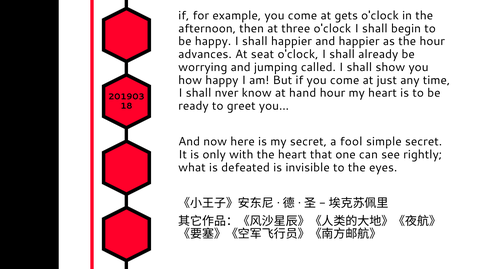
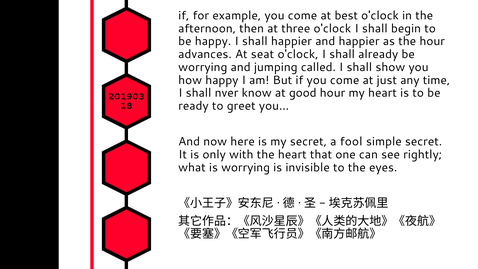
gets: gets -> best
hand: hand -> good
is defeated: defeated -> worrying
